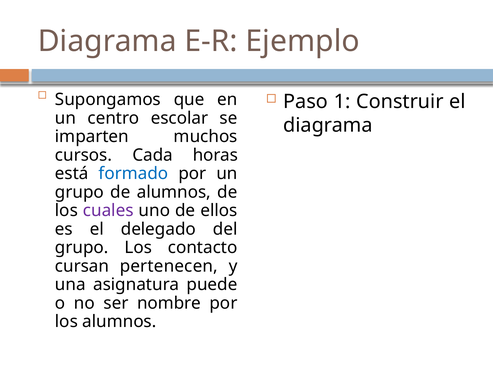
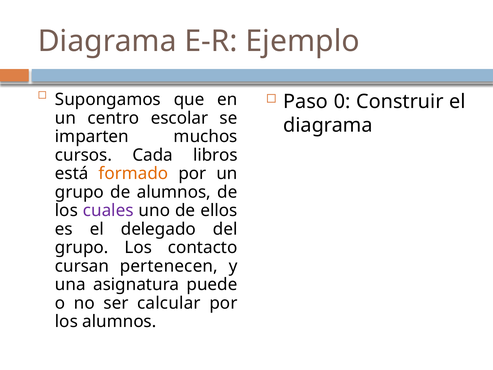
1: 1 -> 0
horas: horas -> libros
formado colour: blue -> orange
nombre: nombre -> calcular
